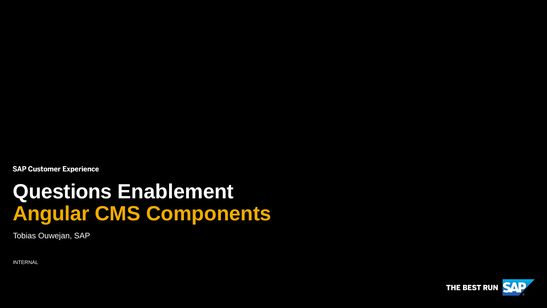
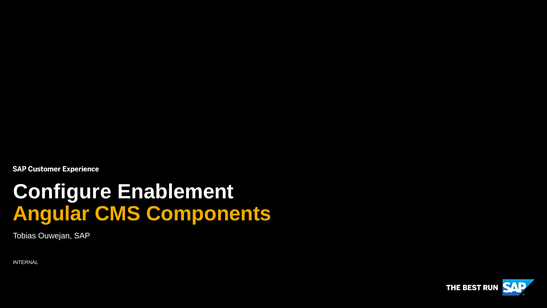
Questions: Questions -> Configure
